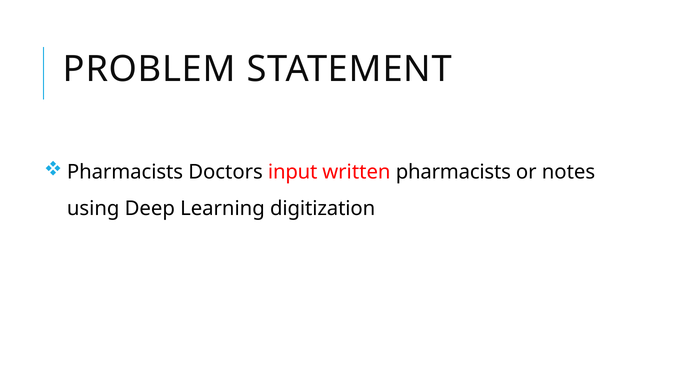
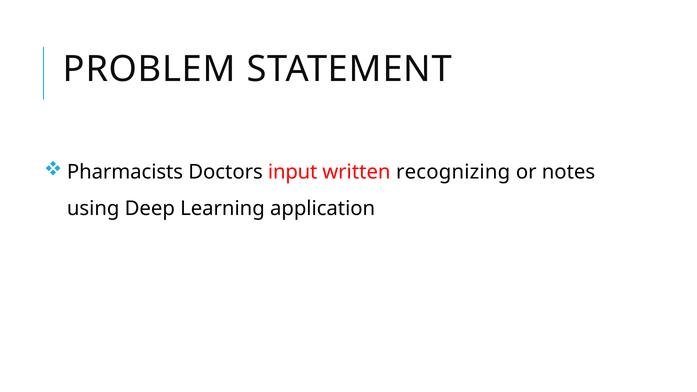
written pharmacists: pharmacists -> recognizing
digitization: digitization -> application
